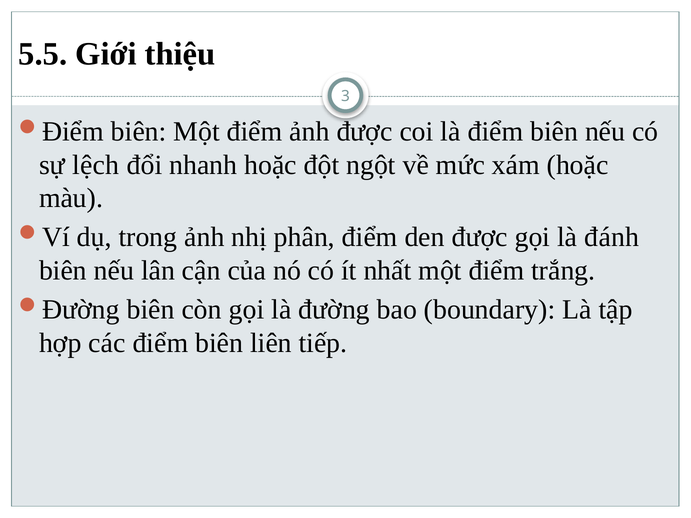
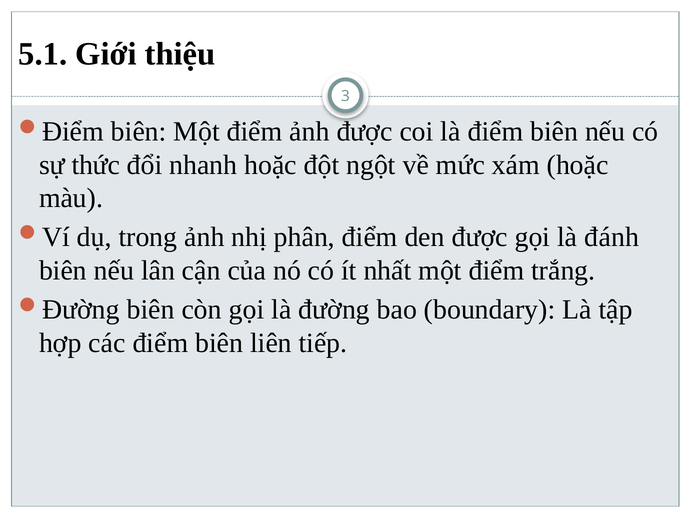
5.5: 5.5 -> 5.1
lệch: lệch -> thức
